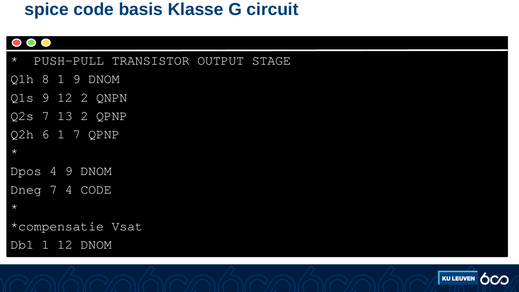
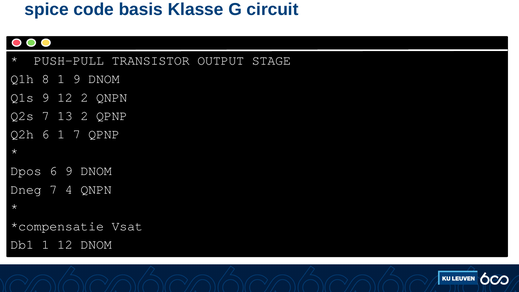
Dpos 4: 4 -> 6
4 CODE: CODE -> QNPN
